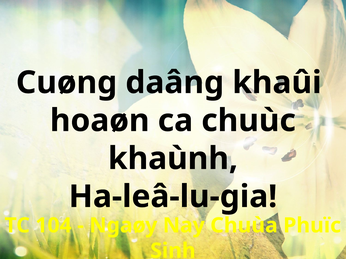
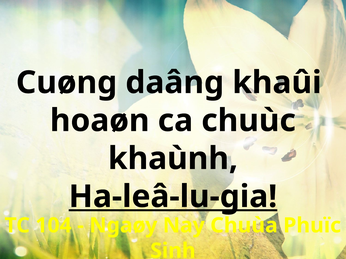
Ha-leâ-lu-gia underline: none -> present
